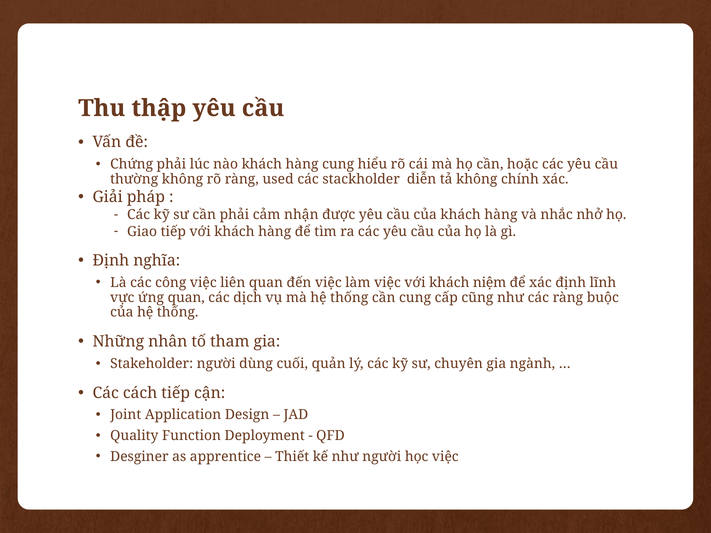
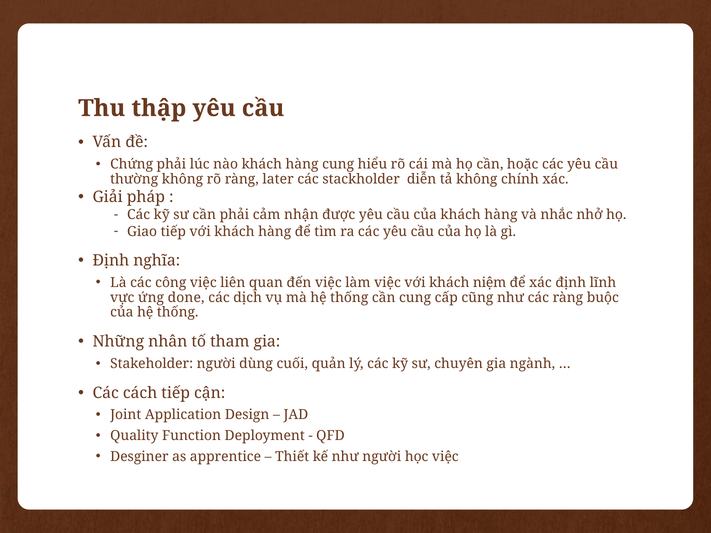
used: used -> later
ứng quan: quan -> done
